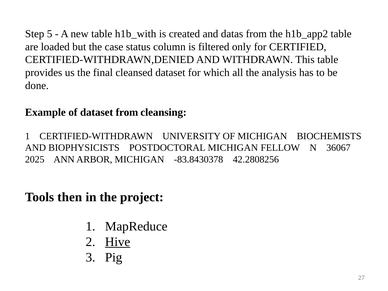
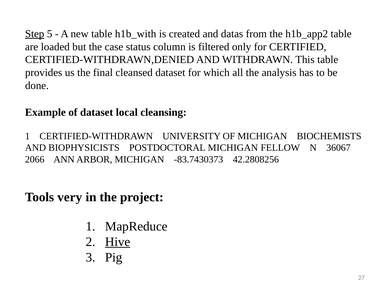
Step underline: none -> present
dataset from: from -> local
2025: 2025 -> 2066
-83.8430378: -83.8430378 -> -83.7430373
then: then -> very
